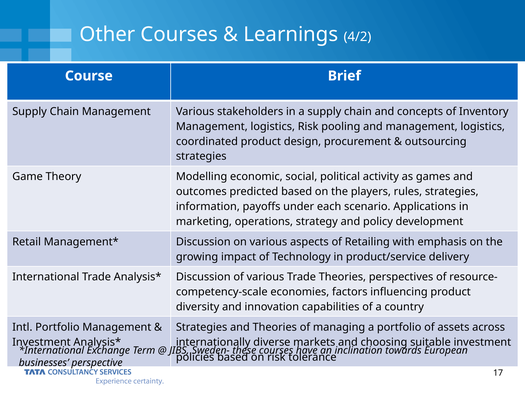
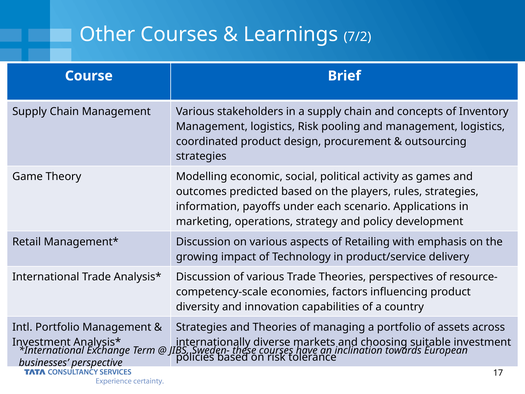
4/2: 4/2 -> 7/2
